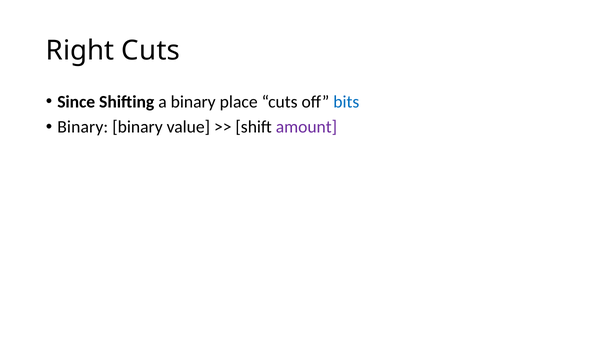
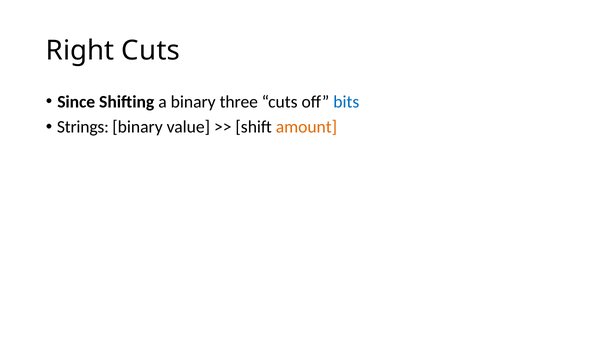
place: place -> three
Binary at (83, 127): Binary -> Strings
amount colour: purple -> orange
